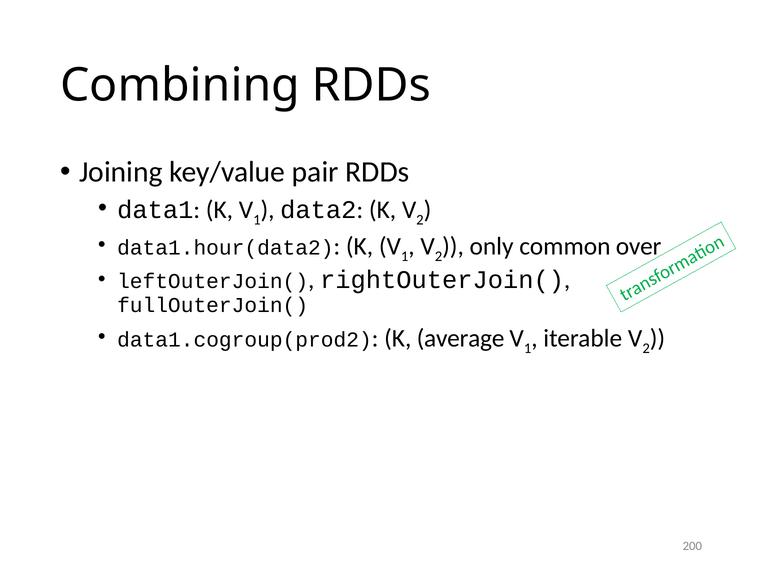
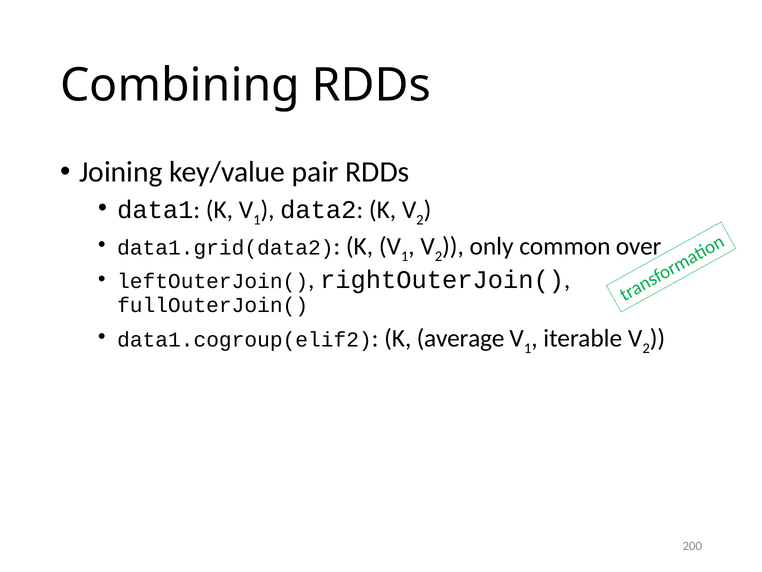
data1.hour(data2: data1.hour(data2 -> data1.grid(data2
data1.cogroup(prod2: data1.cogroup(prod2 -> data1.cogroup(elif2
